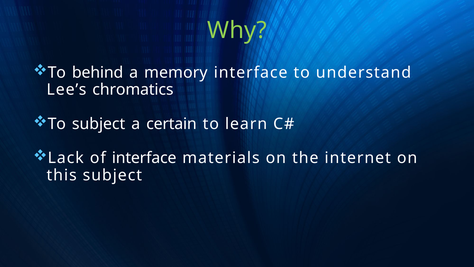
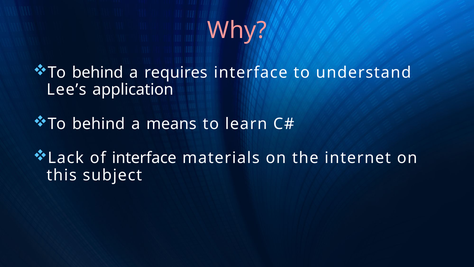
Why colour: light green -> pink
memory: memory -> requires
chromatics: chromatics -> application
subject at (99, 124): subject -> behind
certain: certain -> means
